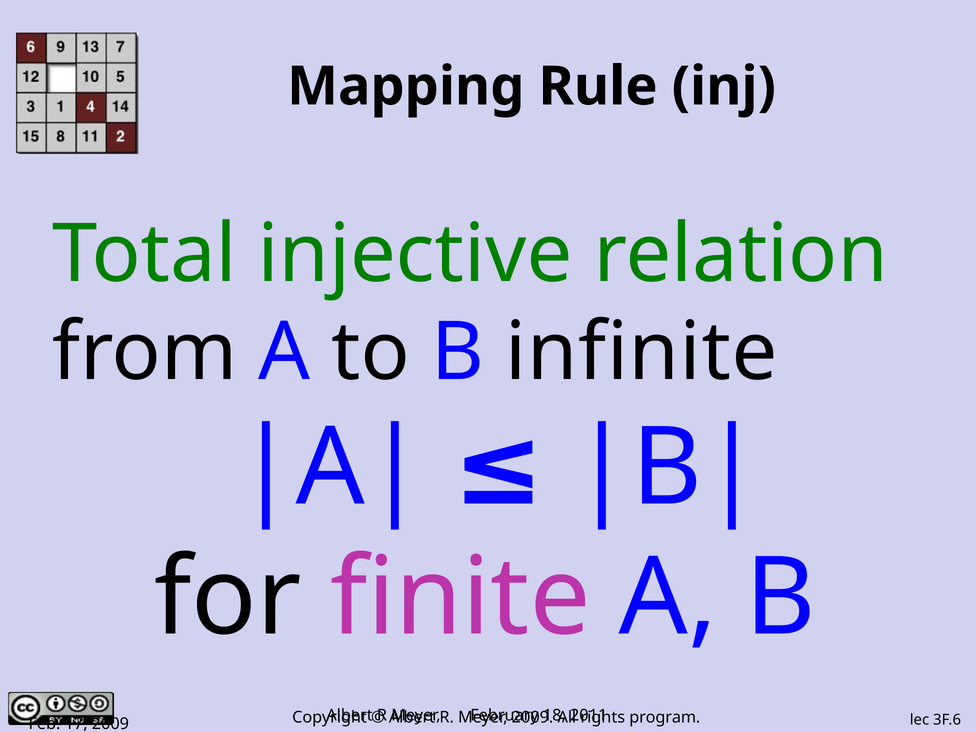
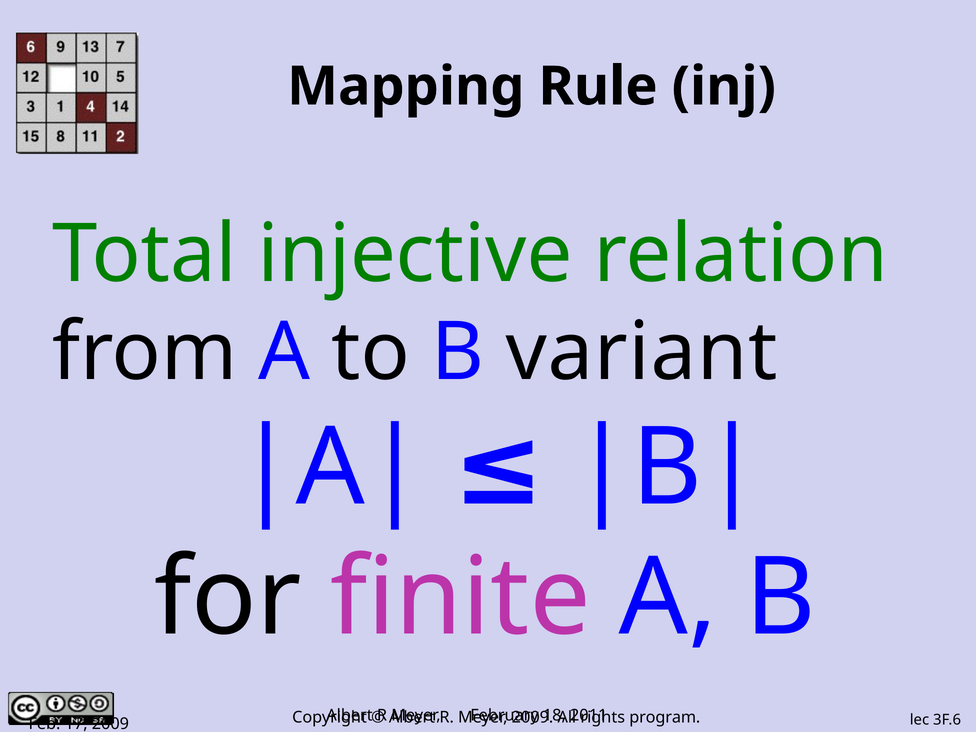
infinite: infinite -> variant
